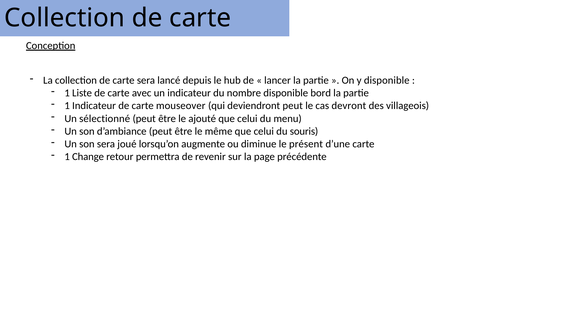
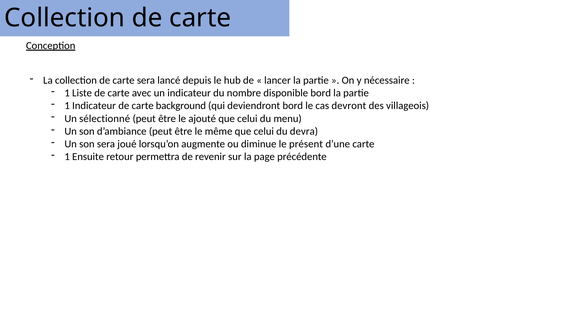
y disponible: disponible -> nécessaire
mouseover: mouseover -> background
deviendront peut: peut -> bord
souris: souris -> devra
Change: Change -> Ensuite
